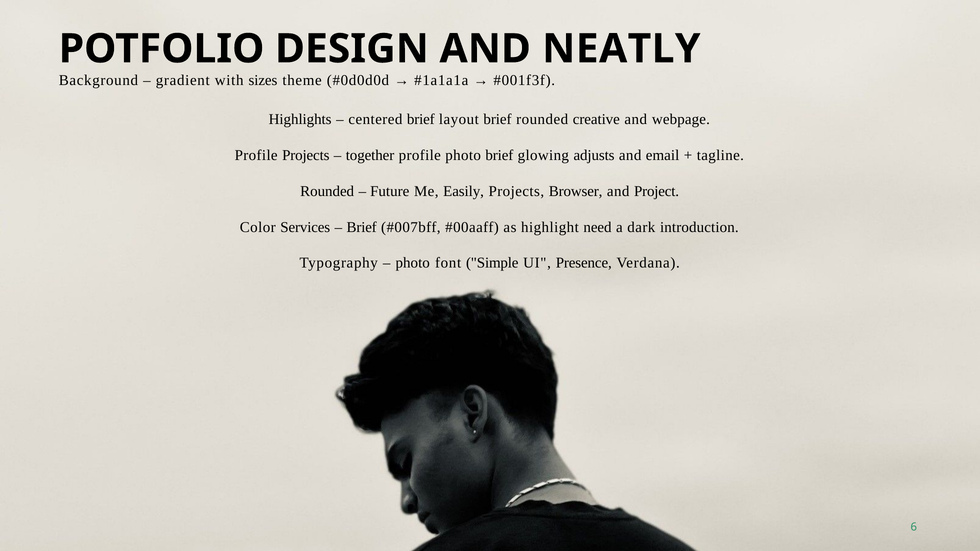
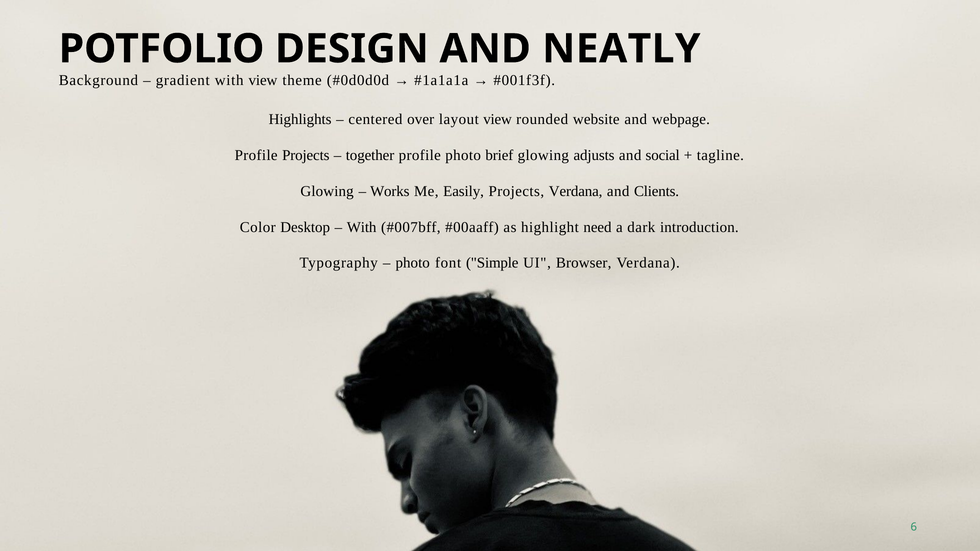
sizes at (263, 81): sizes -> view
centered brief: brief -> over
layout brief: brief -> view
creative: creative -> website
email: email -> social
Rounded at (327, 191): Rounded -> Glowing
Future: Future -> Works
Projects Browser: Browser -> Verdana
Project: Project -> Clients
Services: Services -> Desktop
Brief at (362, 227): Brief -> With
Presence: Presence -> Browser
